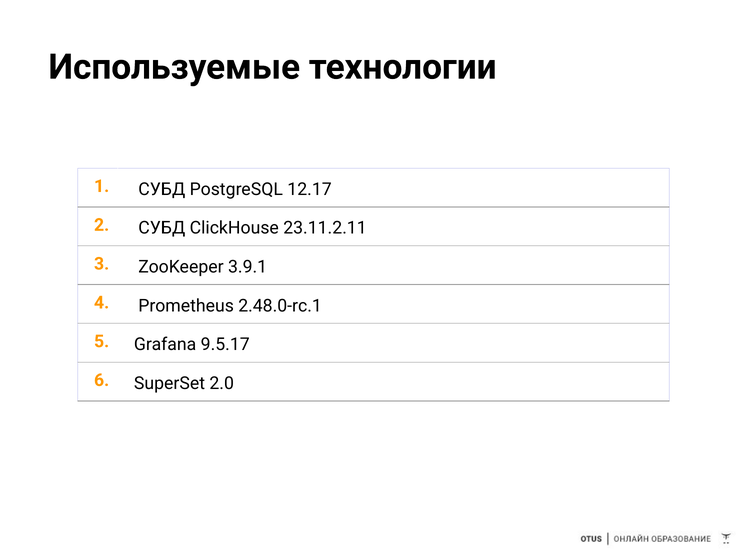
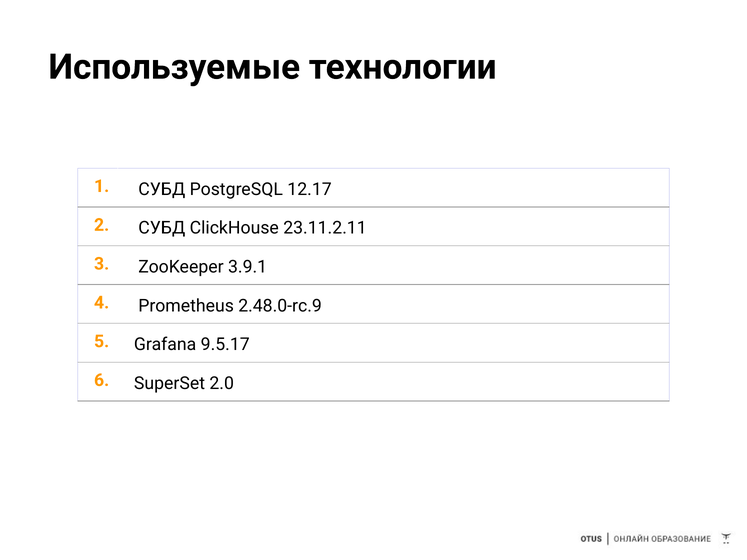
2.48.0-rc.1: 2.48.0-rc.1 -> 2.48.0-rc.9
